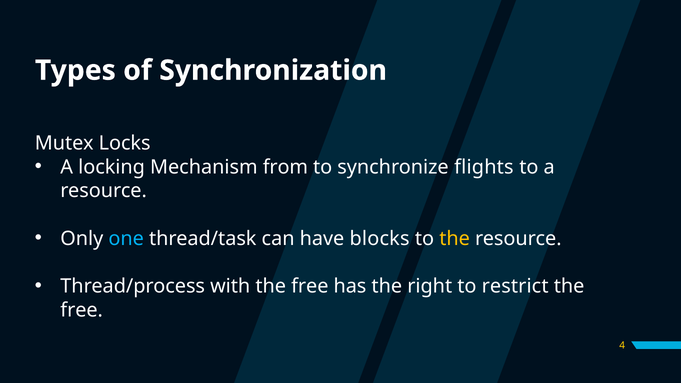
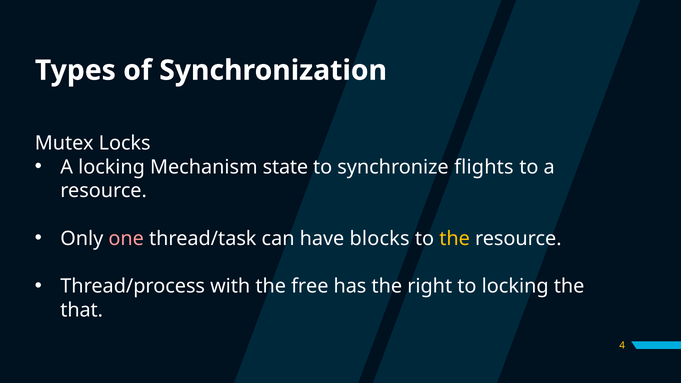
from: from -> state
one colour: light blue -> pink
to restrict: restrict -> locking
free at (82, 310): free -> that
